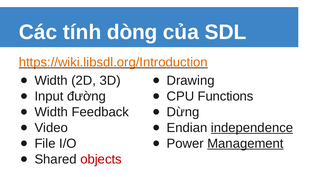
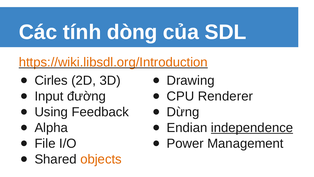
Width at (51, 80): Width -> Cirles
Functions: Functions -> Renderer
Width at (51, 112): Width -> Using
Video: Video -> Alpha
Management underline: present -> none
objects colour: red -> orange
